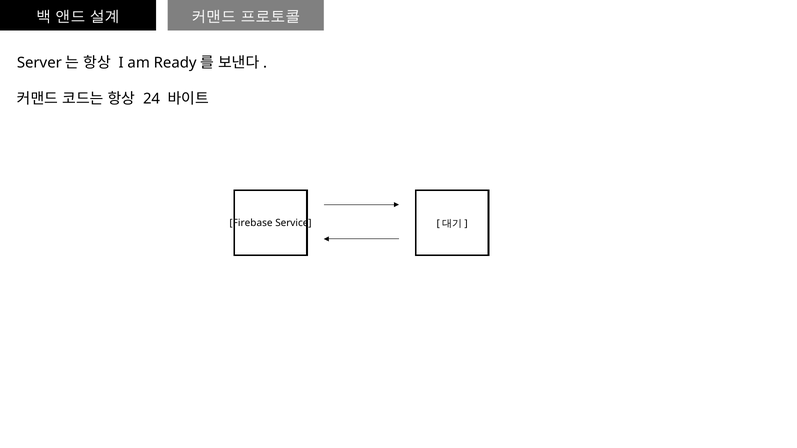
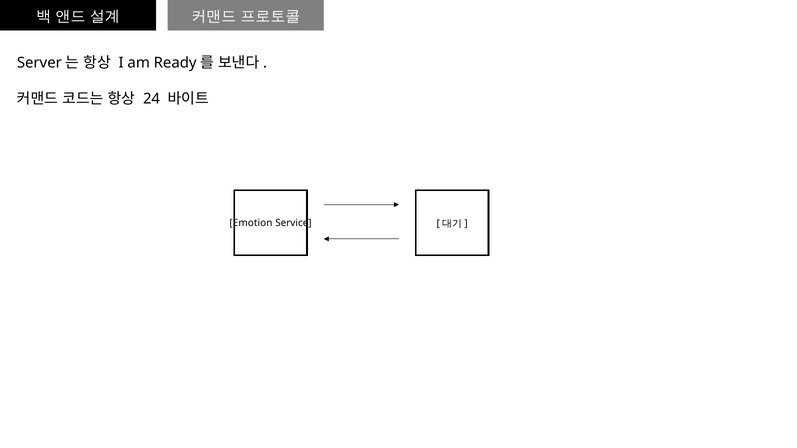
Firebase: Firebase -> Emotion
